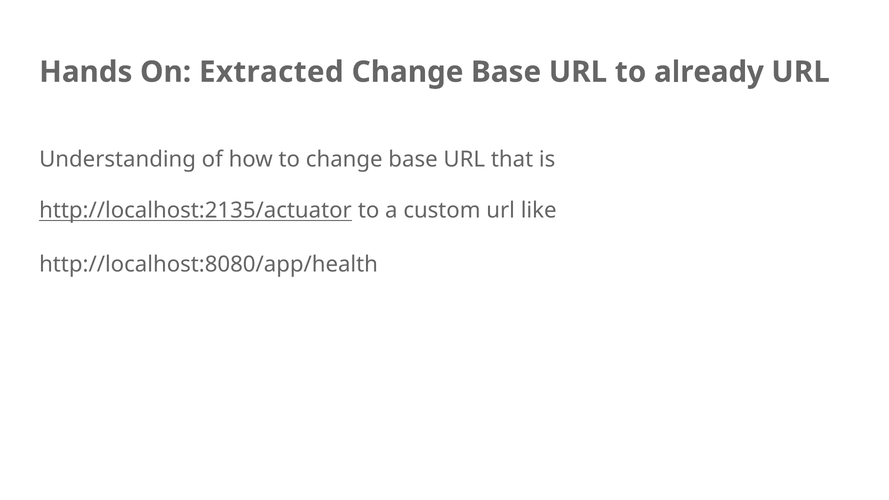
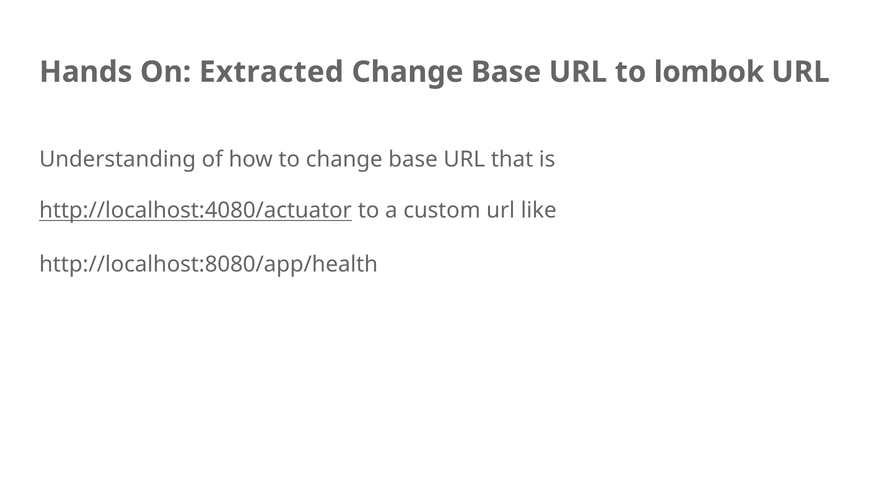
already: already -> lombok
http://localhost:2135/actuator: http://localhost:2135/actuator -> http://localhost:4080/actuator
